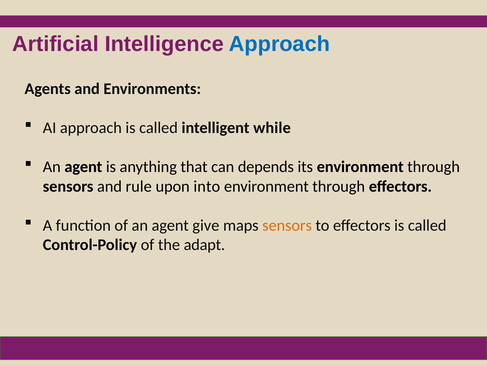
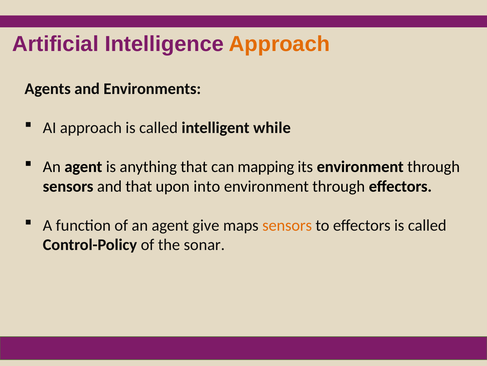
Approach at (279, 44) colour: blue -> orange
depends: depends -> mapping
and rule: rule -> that
adapt: adapt -> sonar
